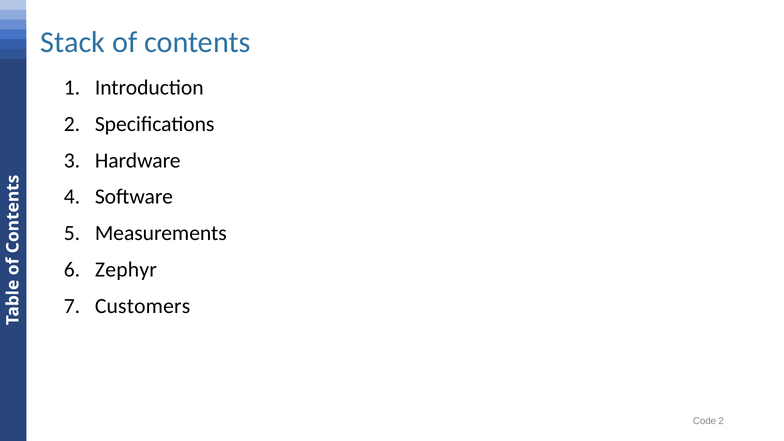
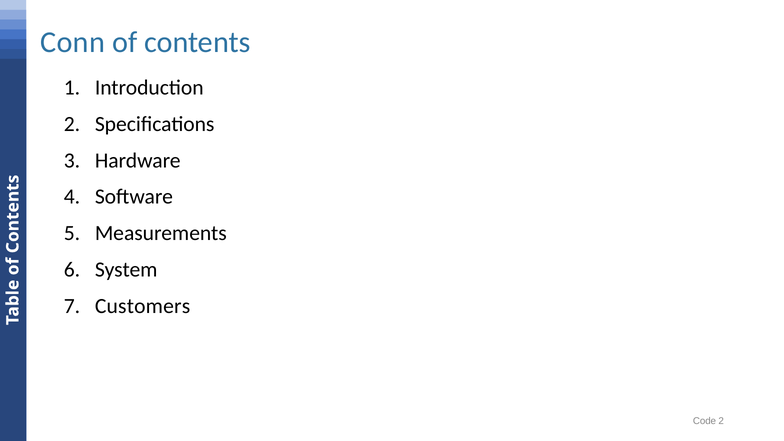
Stack: Stack -> Conn
Zephyr: Zephyr -> System
